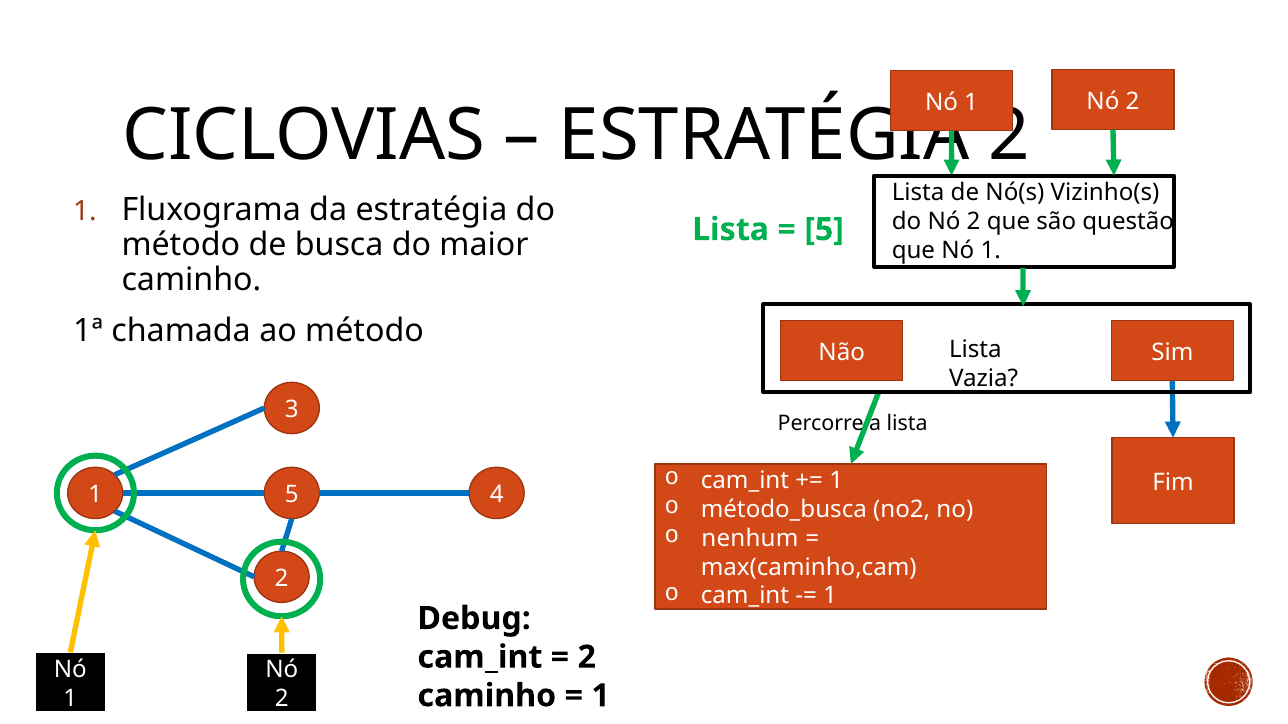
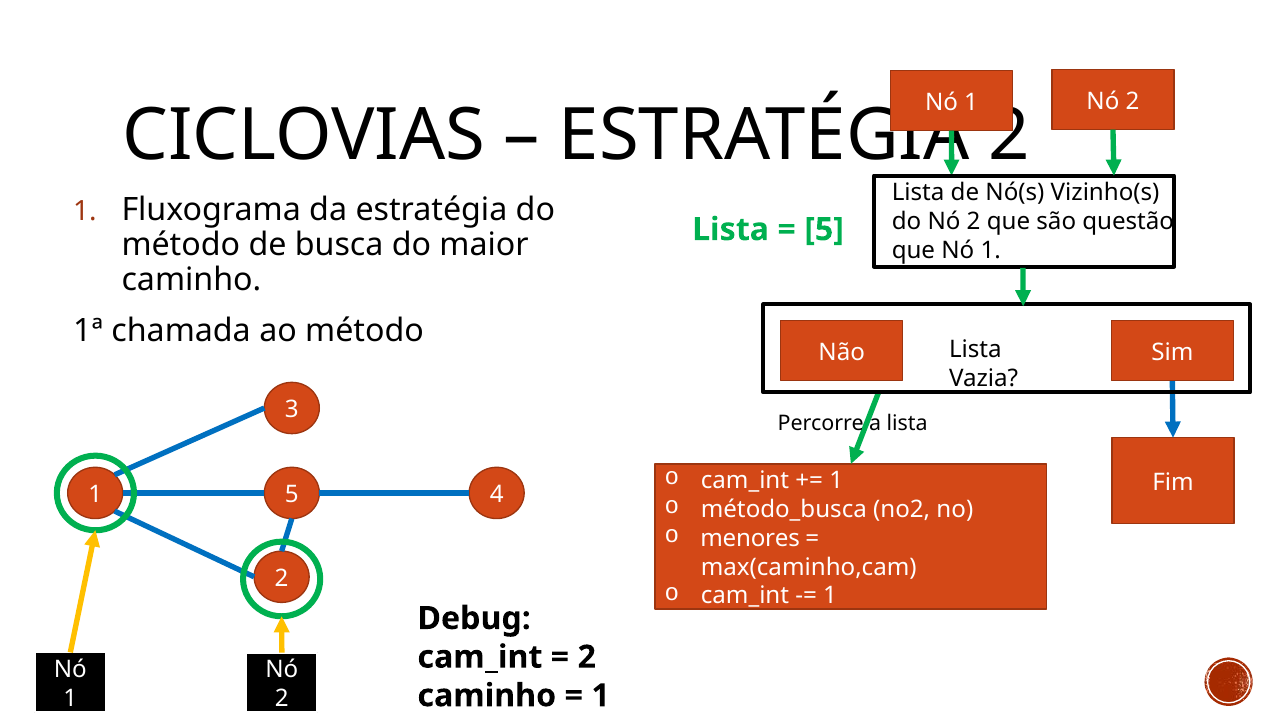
nenhum: nenhum -> menores
